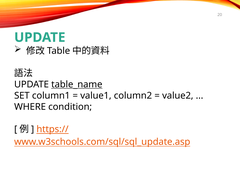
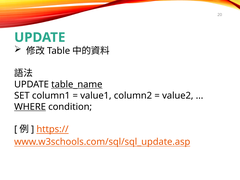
WHERE underline: none -> present
